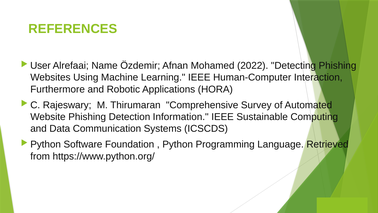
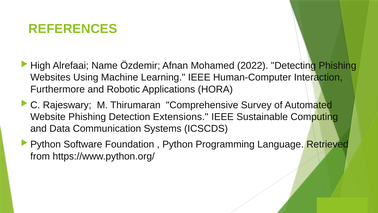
User: User -> High
Information: Information -> Extensions
